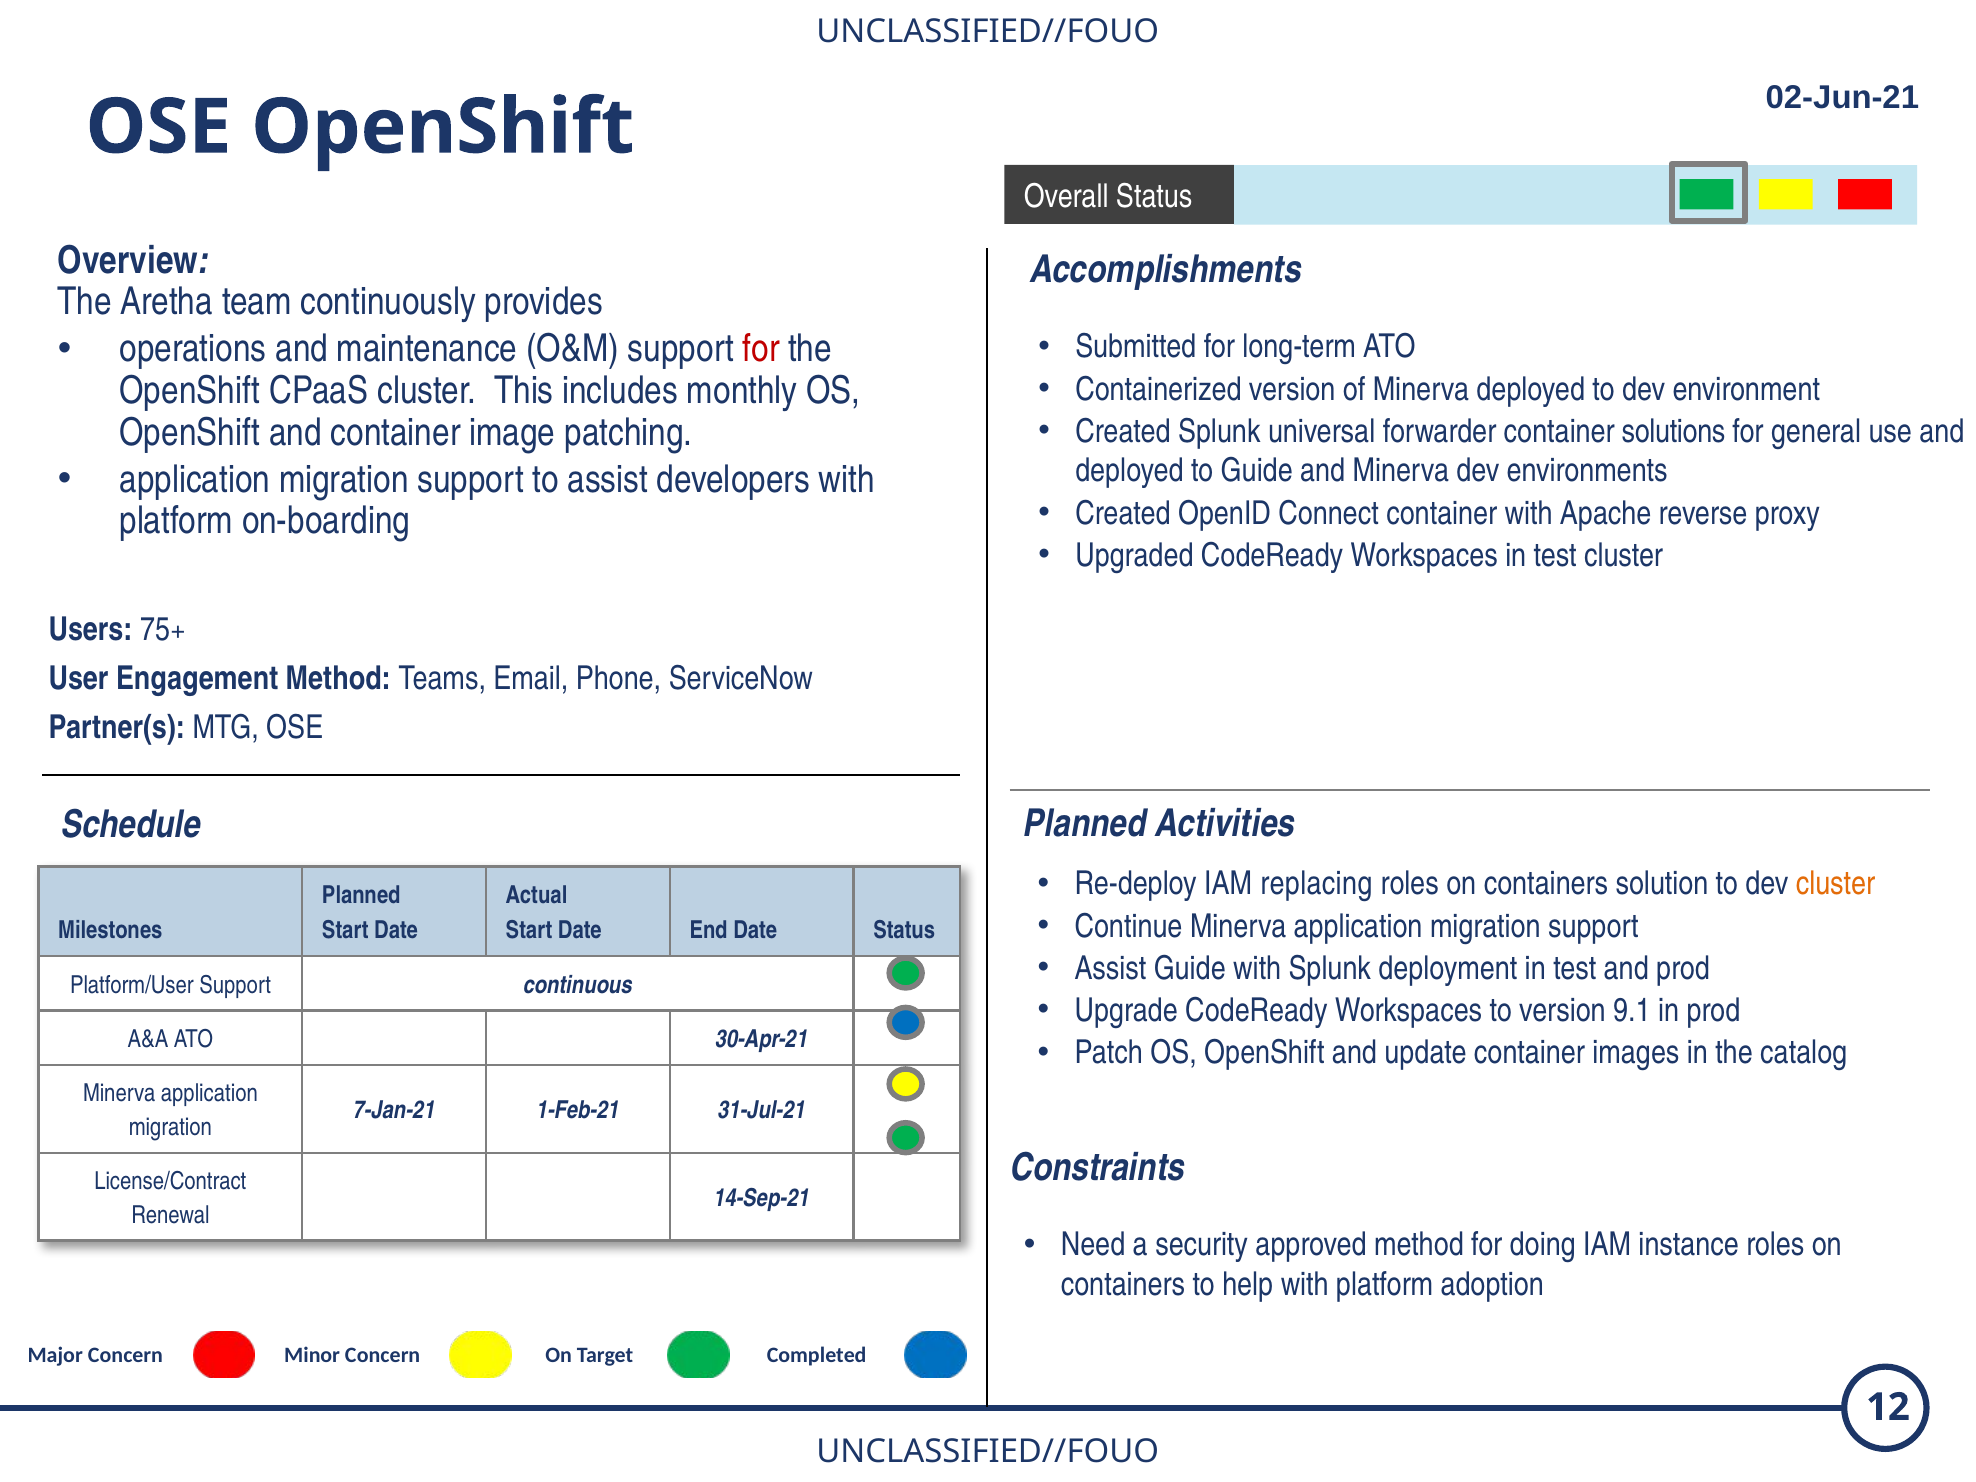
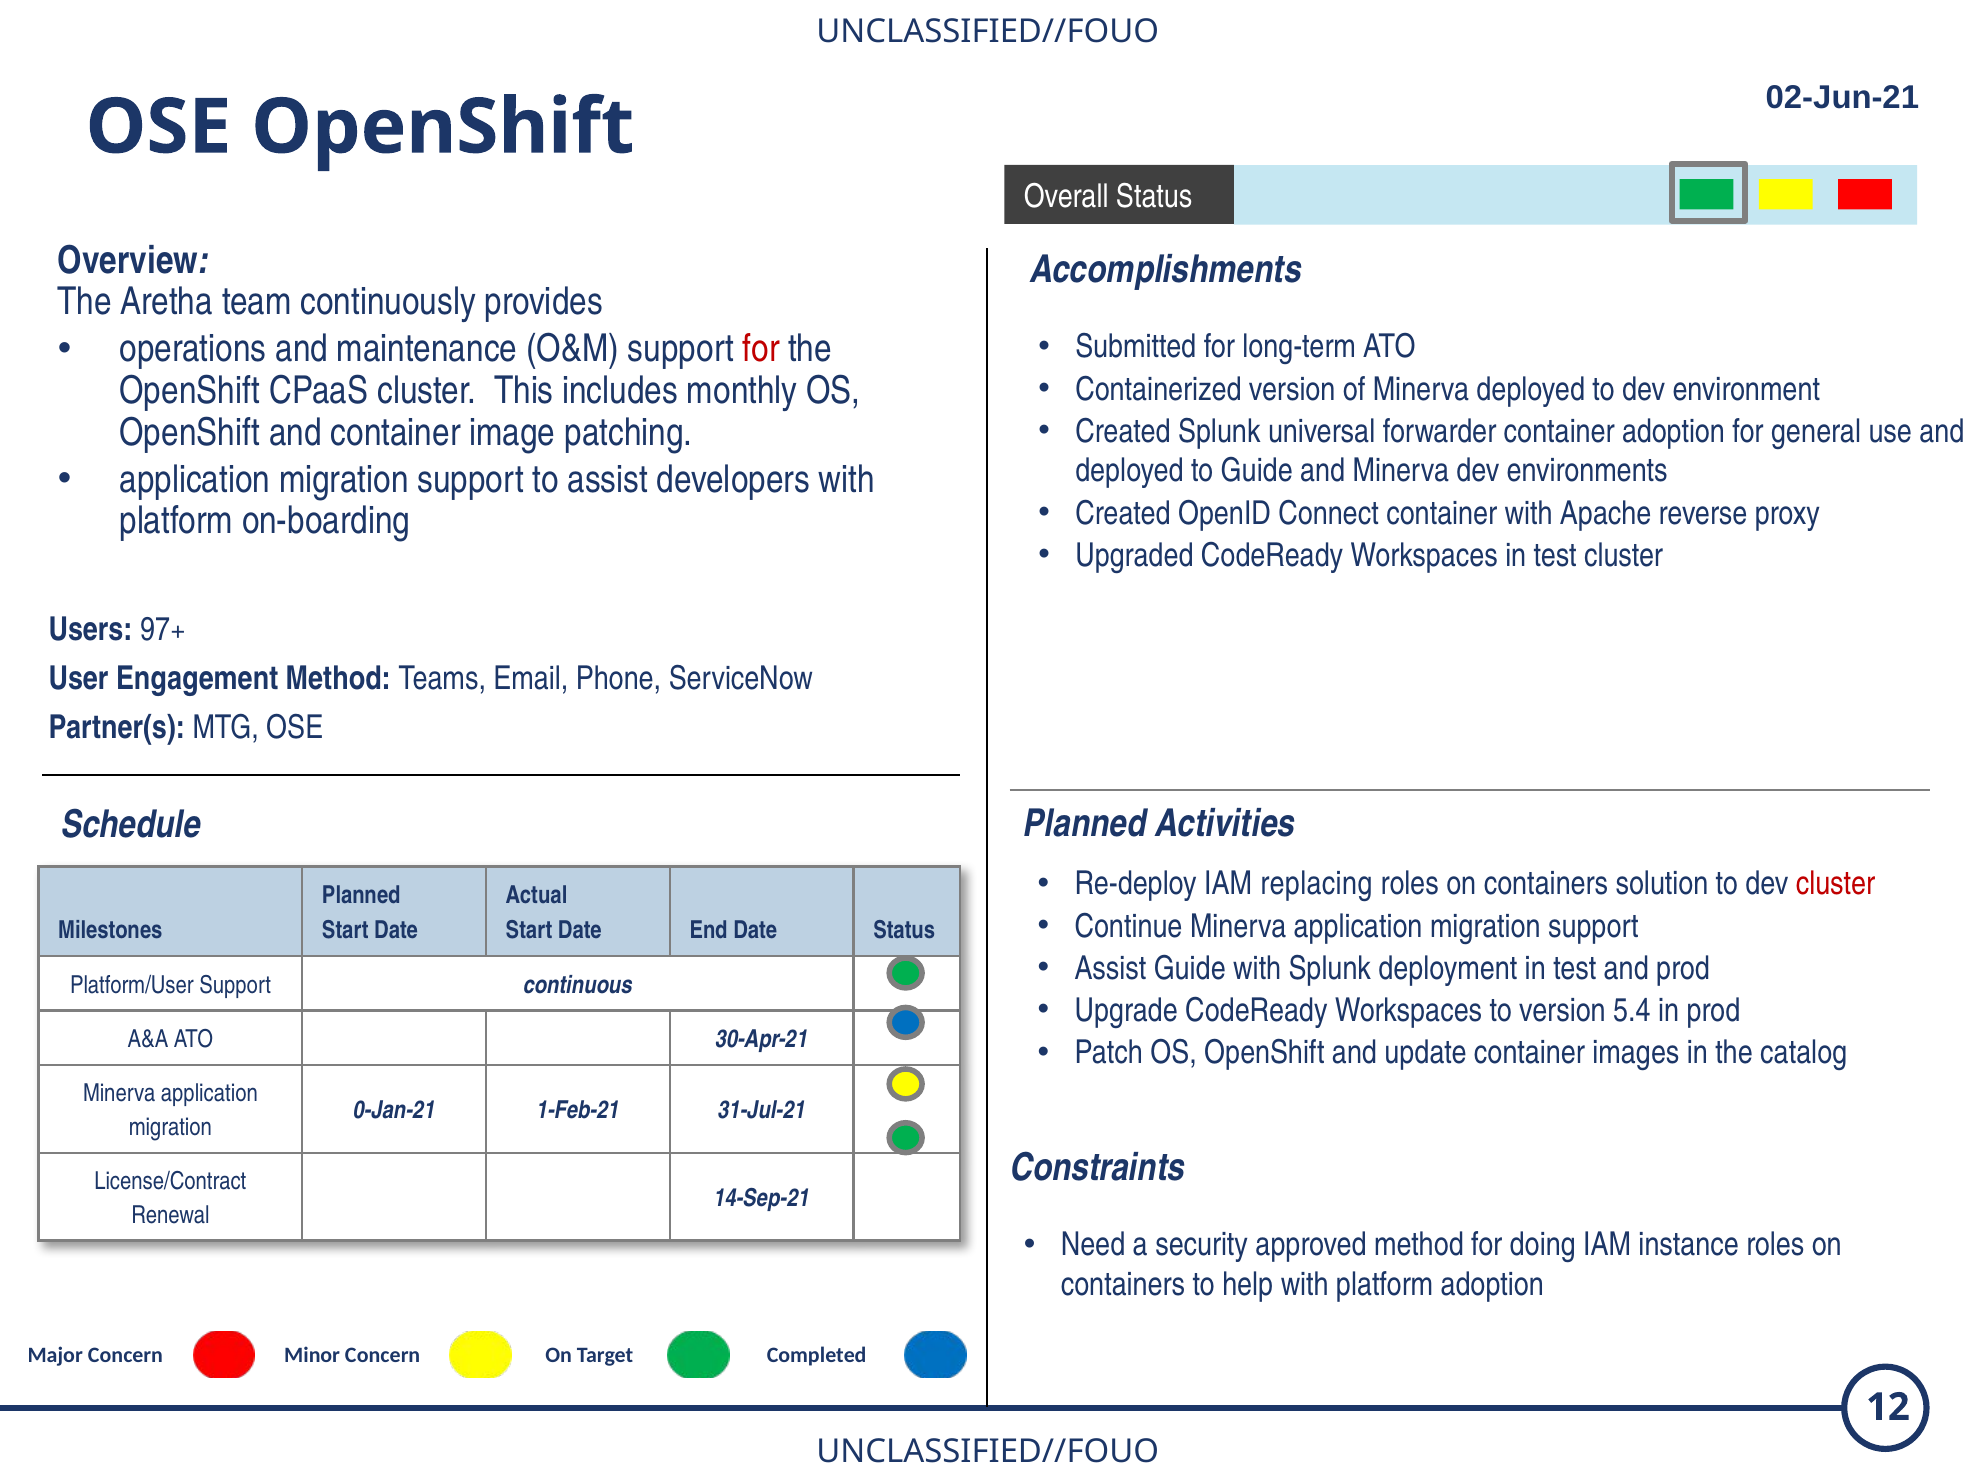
container solutions: solutions -> adoption
75+: 75+ -> 97+
cluster at (1835, 884) colour: orange -> red
9.1: 9.1 -> 5.4
7-Jan-21: 7-Jan-21 -> 0-Jan-21
